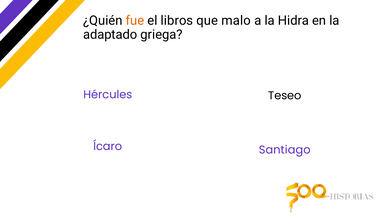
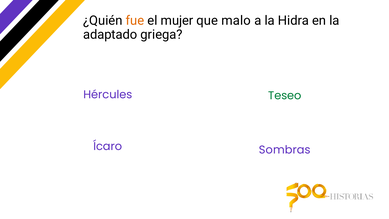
libros: libros -> mujer
Teseo colour: black -> green
Santiago: Santiago -> Sombras
